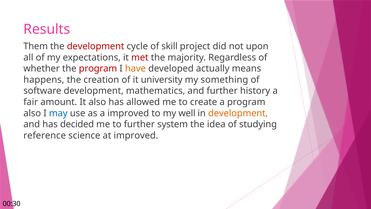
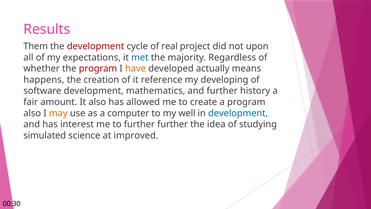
skill: skill -> real
met colour: red -> blue
university: university -> reference
something: something -> developing
may colour: blue -> orange
a improved: improved -> computer
development at (238, 113) colour: orange -> blue
decided: decided -> interest
further system: system -> further
reference: reference -> simulated
